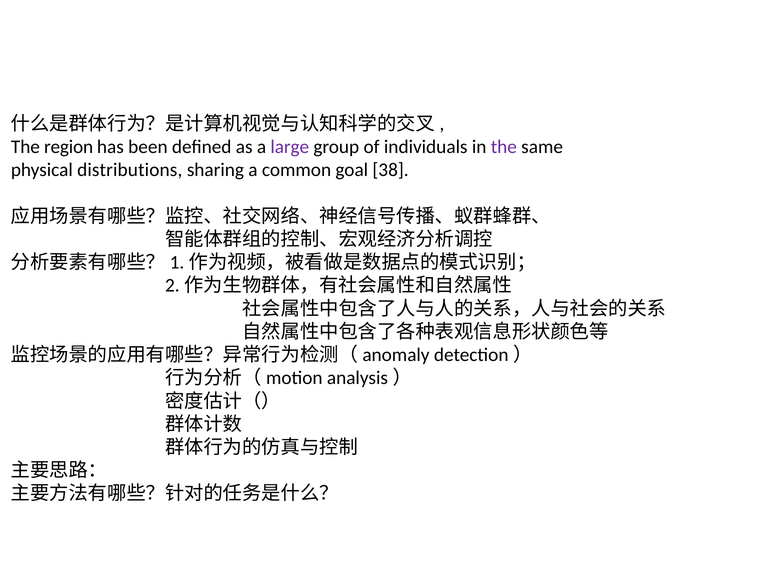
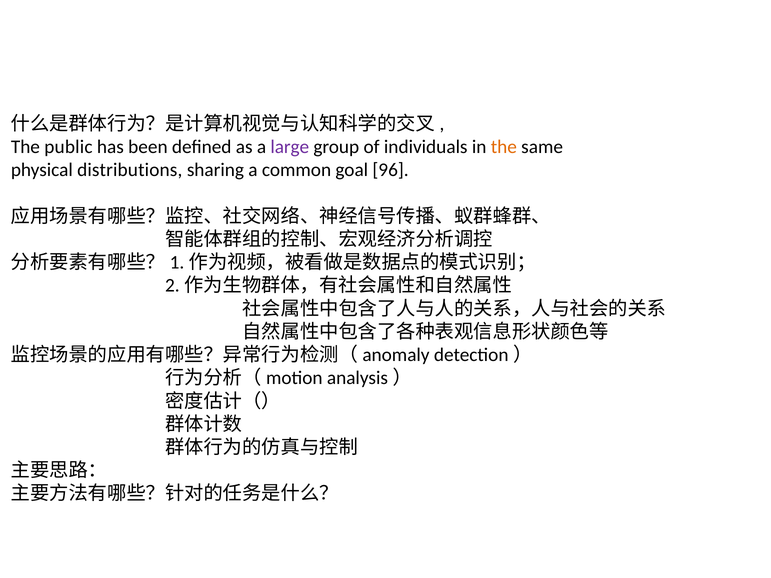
region: region -> public
the at (504, 147) colour: purple -> orange
38: 38 -> 96
